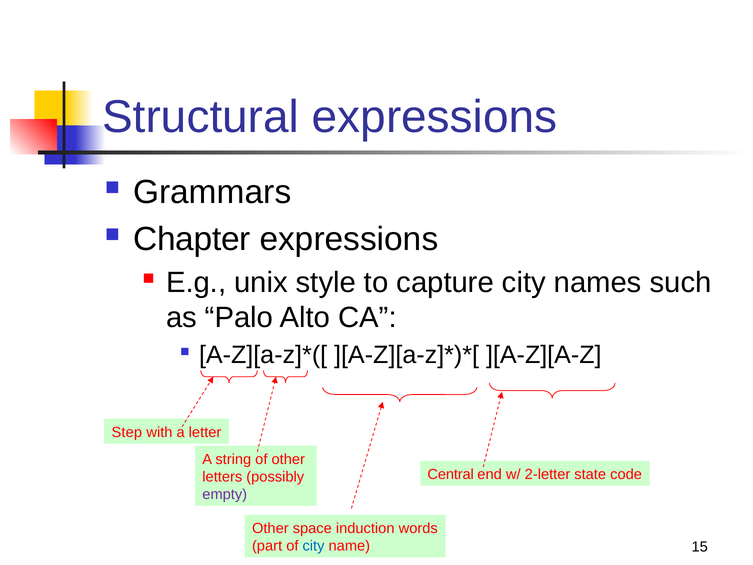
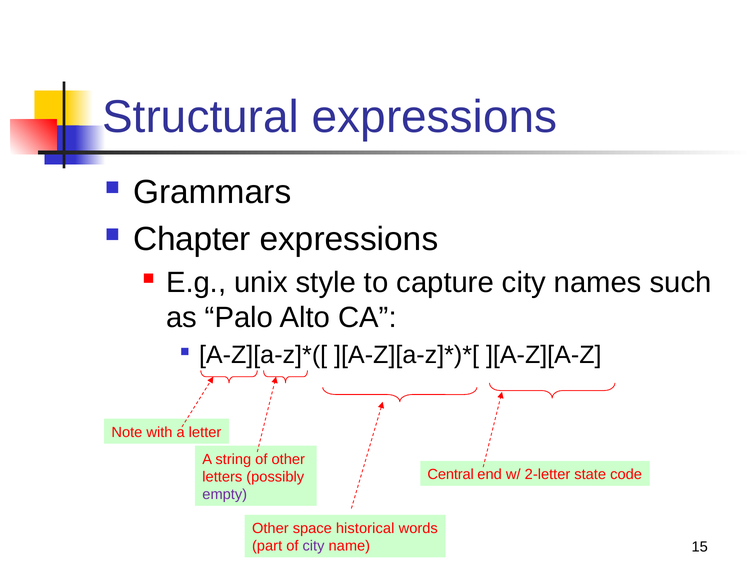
Step: Step -> Note
induction: induction -> historical
city at (314, 546) colour: blue -> purple
